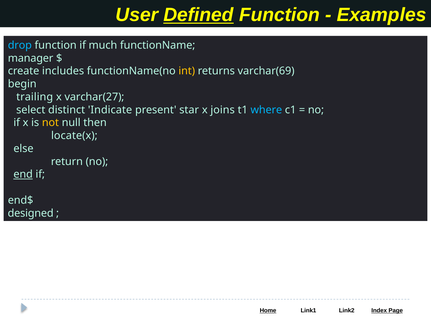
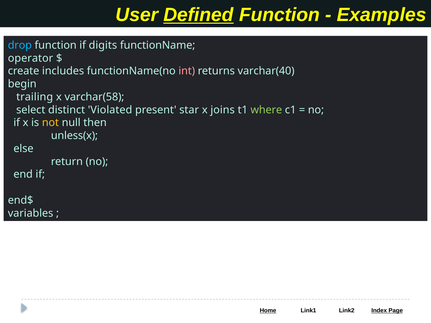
much: much -> digits
manager: manager -> operator
int colour: yellow -> pink
varchar(69: varchar(69 -> varchar(40
varchar(27: varchar(27 -> varchar(58
Indicate: Indicate -> Violated
where colour: light blue -> light green
locate(x: locate(x -> unless(x
end underline: present -> none
designed: designed -> variables
